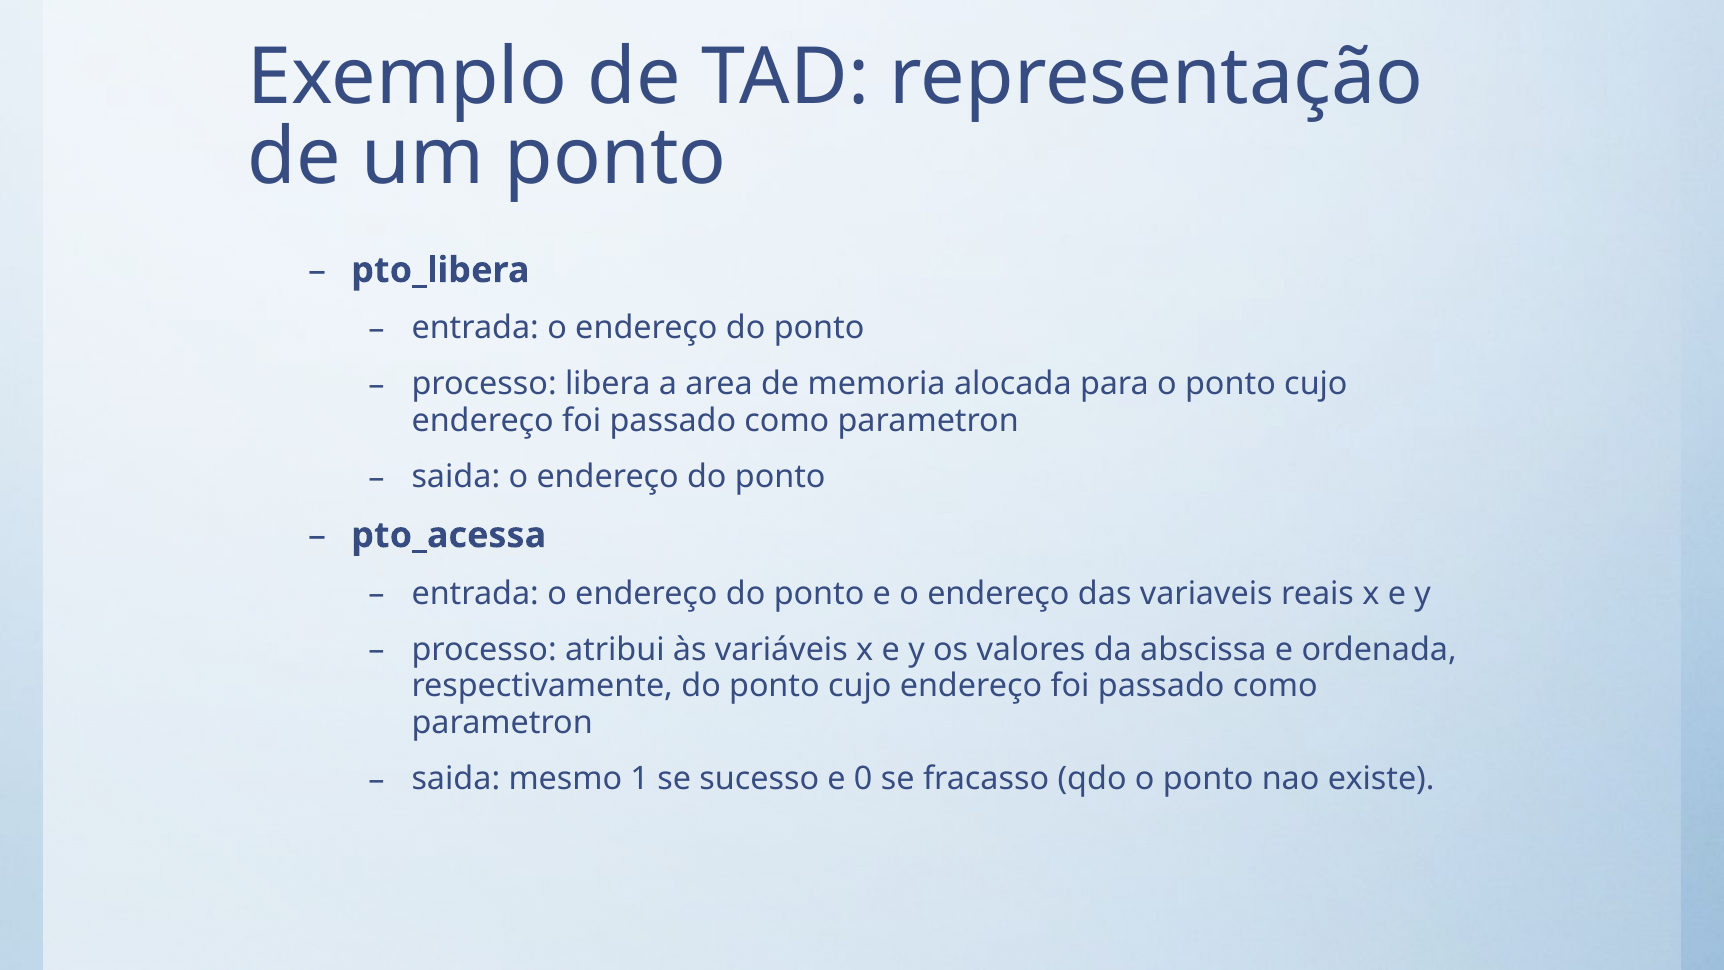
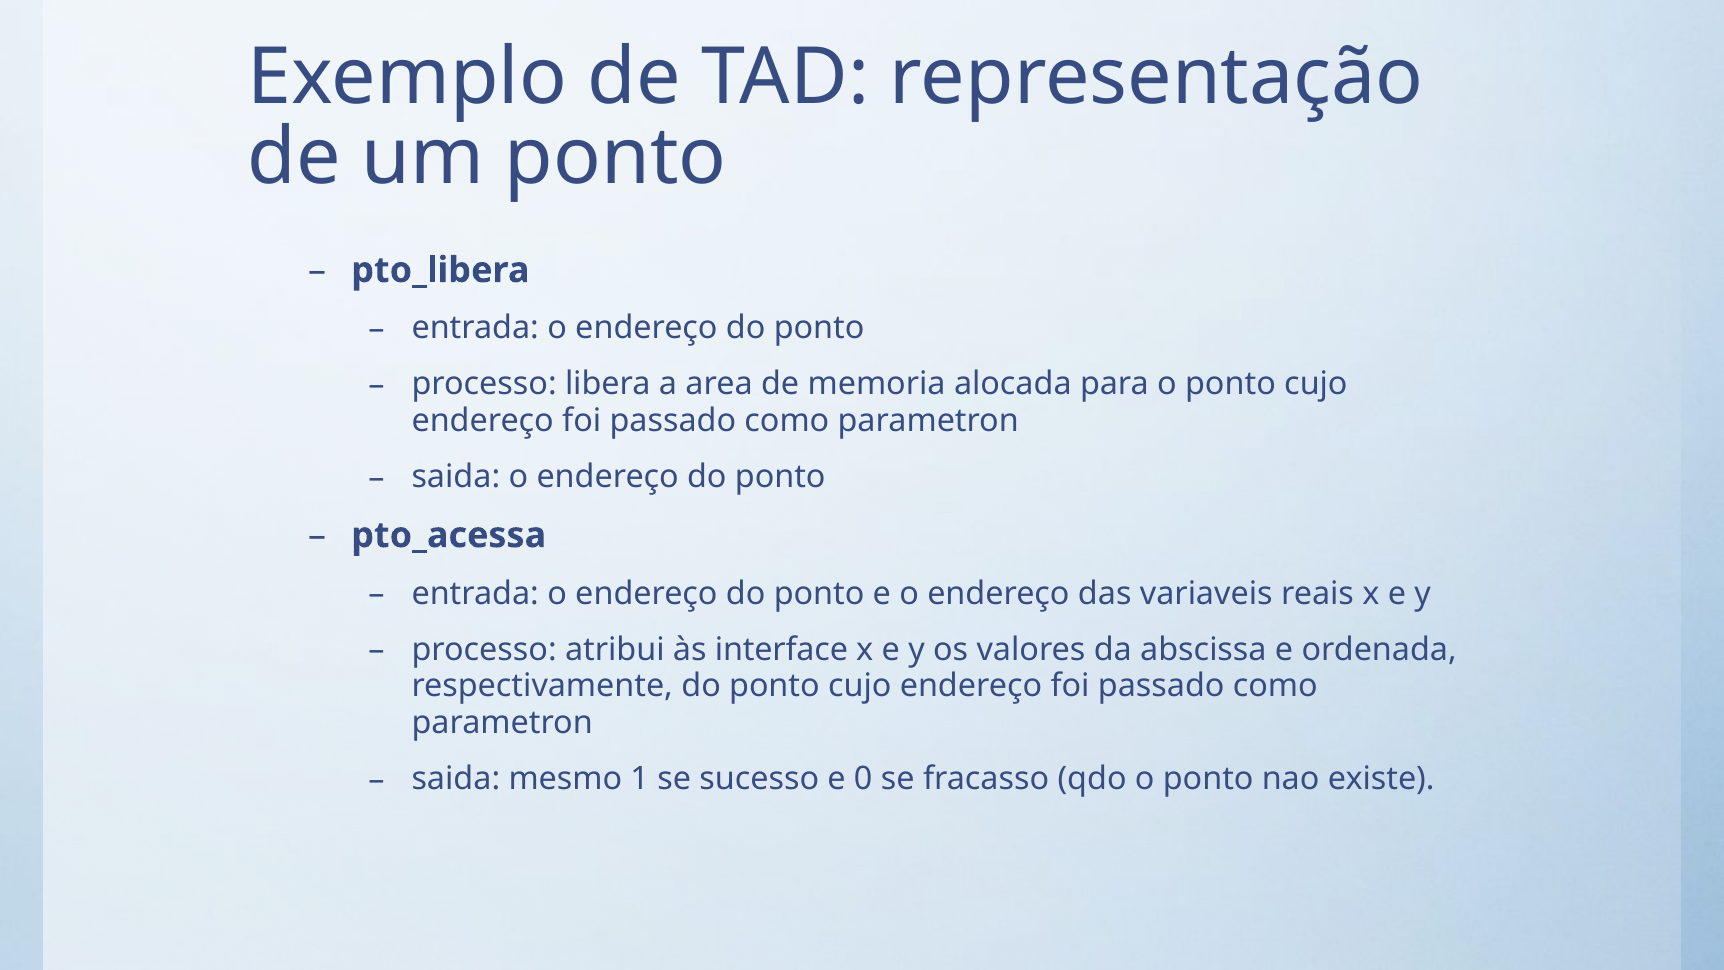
variáveis: variáveis -> interface
